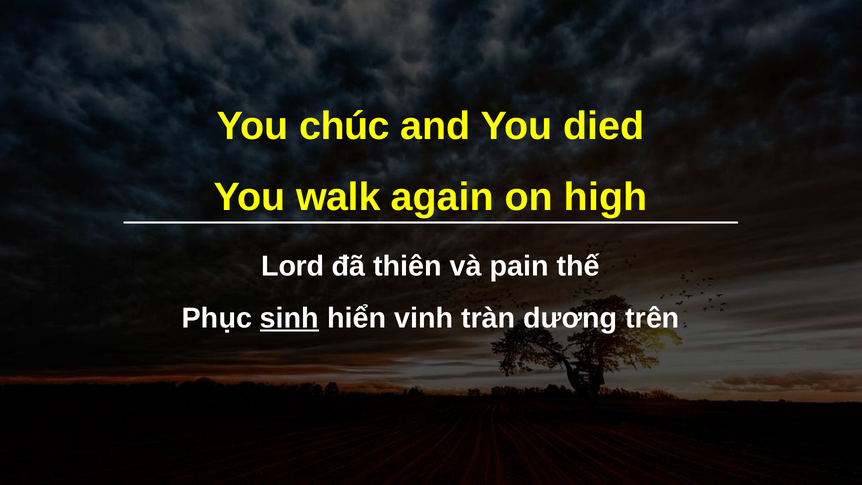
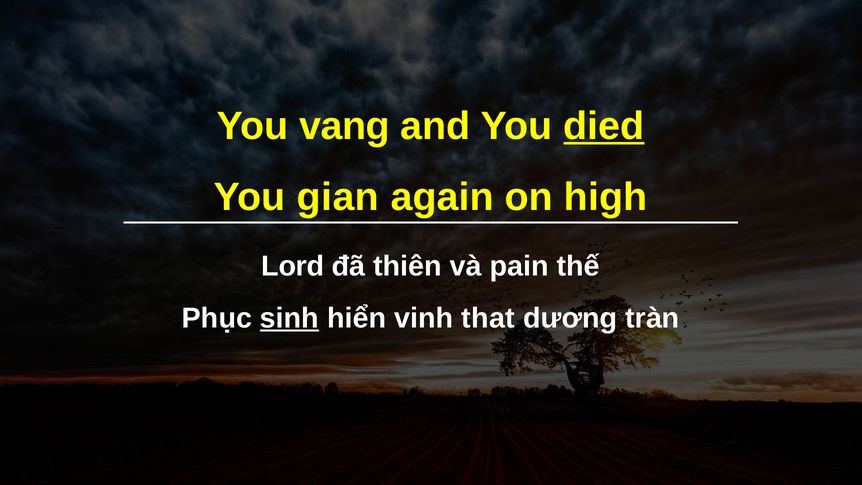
chúc: chúc -> vang
died underline: none -> present
walk: walk -> gian
tràn: tràn -> that
trên: trên -> tràn
